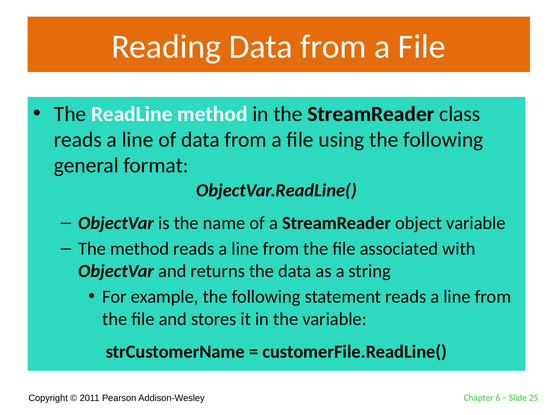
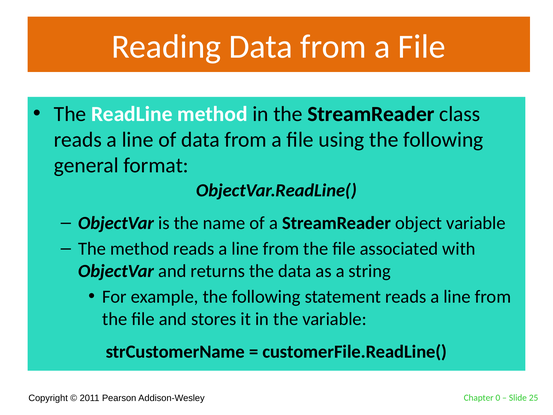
6: 6 -> 0
